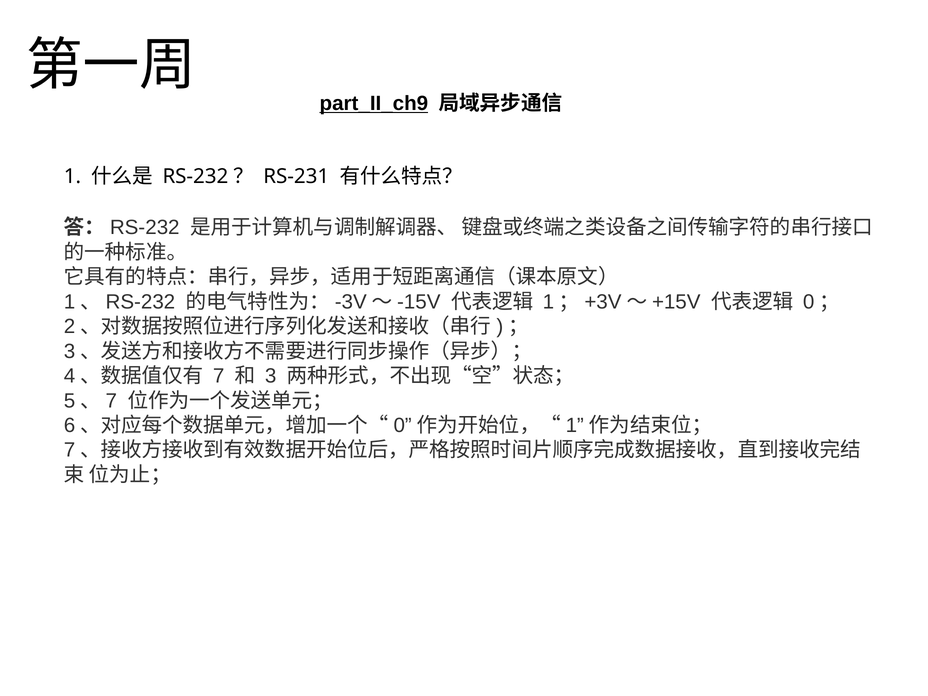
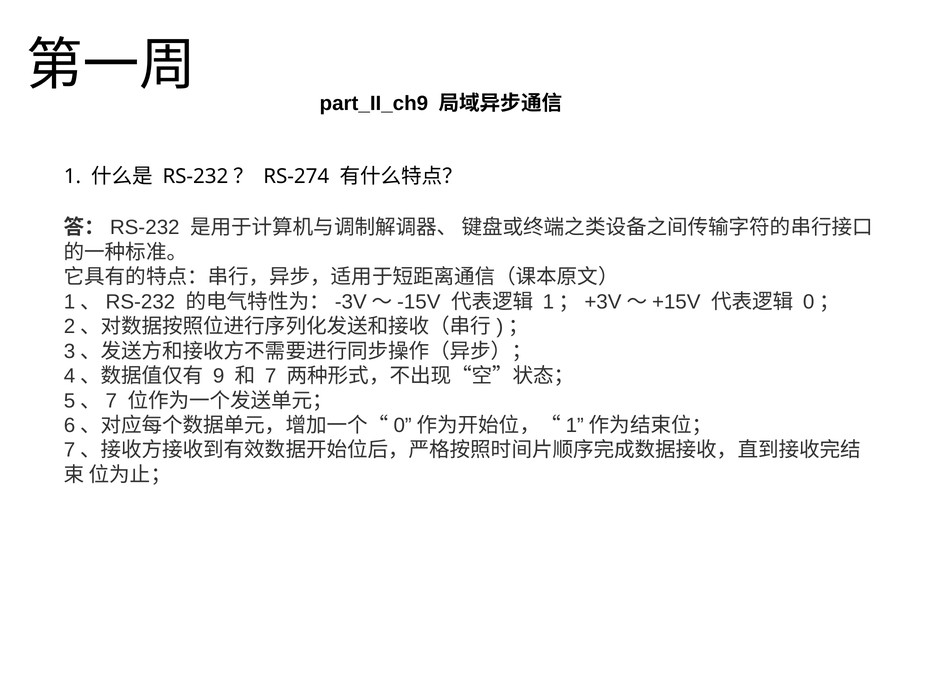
part_II_ch9 underline: present -> none
RS-231: RS-231 -> RS-274
7: 7 -> 9
3: 3 -> 7
